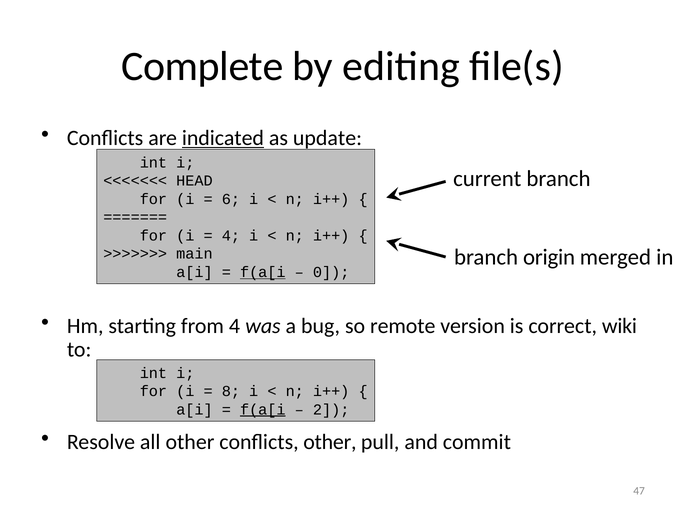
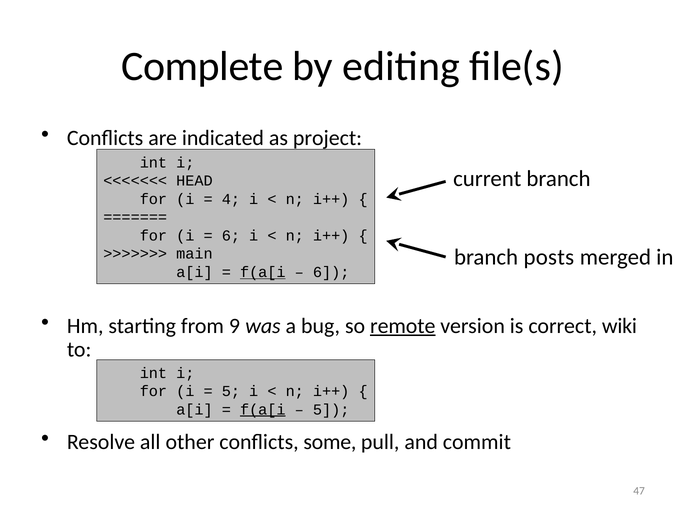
indicated underline: present -> none
update: update -> project
6: 6 -> 4
4 at (231, 236): 4 -> 6
origin: origin -> posts
0 at (331, 273): 0 -> 6
from 4: 4 -> 9
remote underline: none -> present
8 at (231, 392): 8 -> 5
2 at (331, 410): 2 -> 5
conflicts other: other -> some
